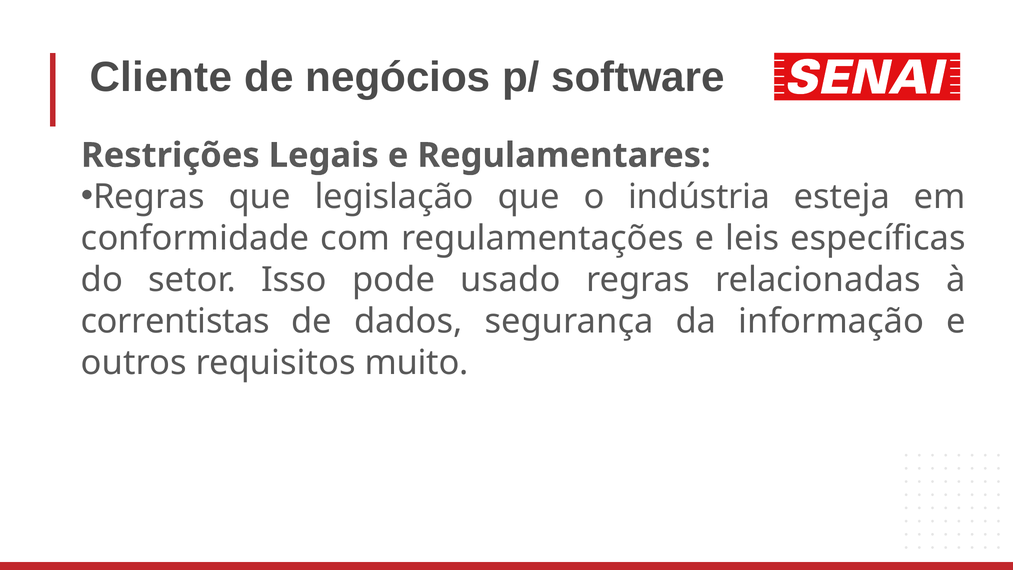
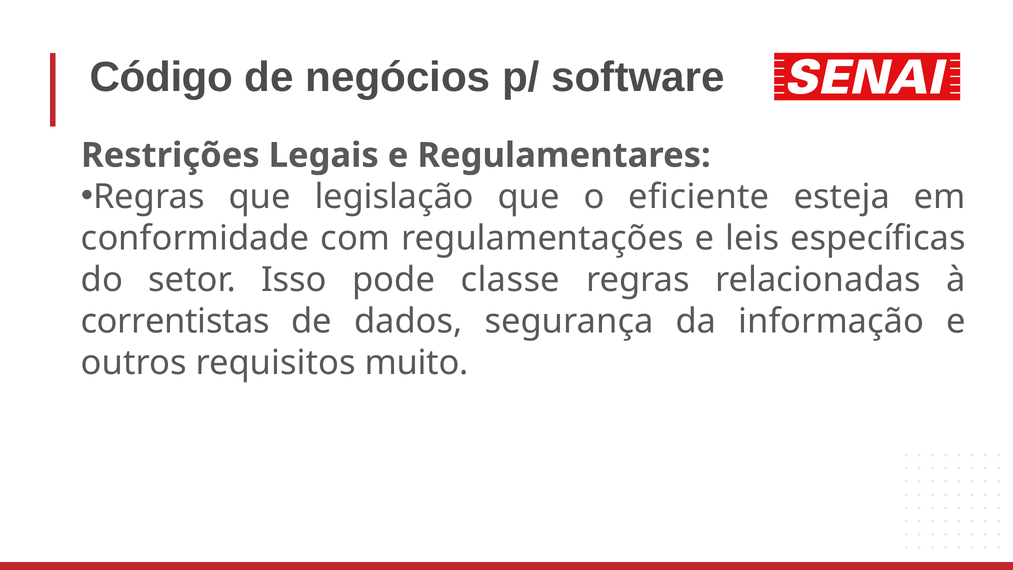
Cliente: Cliente -> Código
indústria: indústria -> eficiente
usado: usado -> classe
